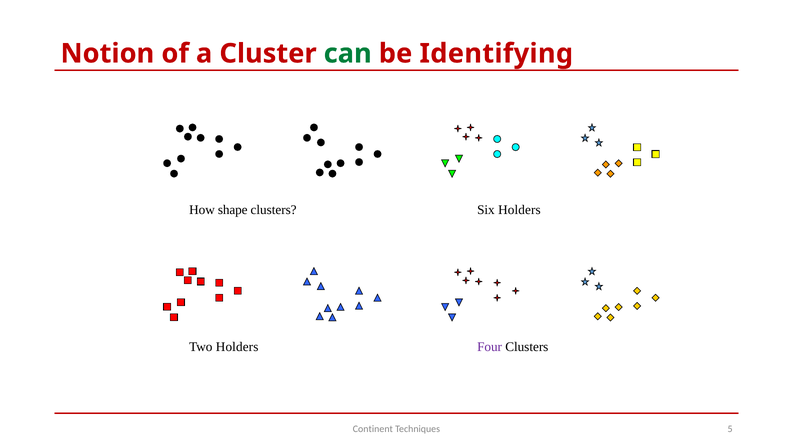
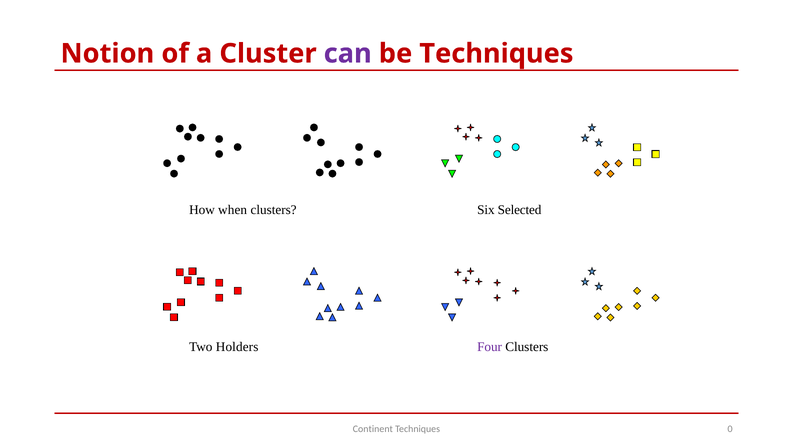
can colour: green -> purple
be Identifying: Identifying -> Techniques
shape: shape -> when
Six Holders: Holders -> Selected
5: 5 -> 0
